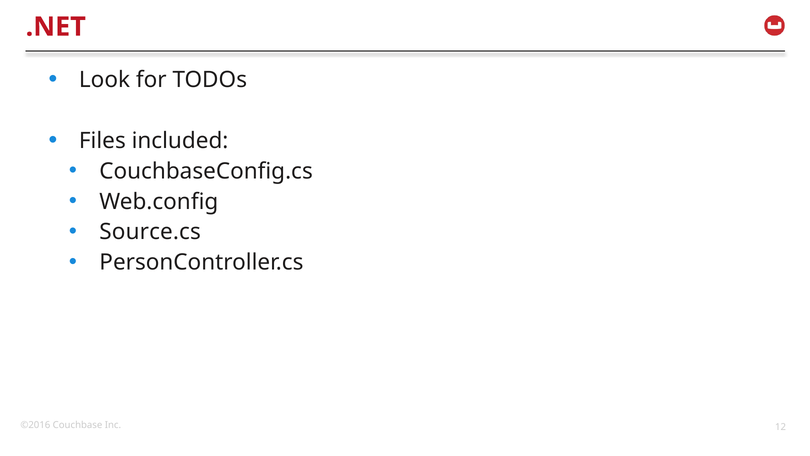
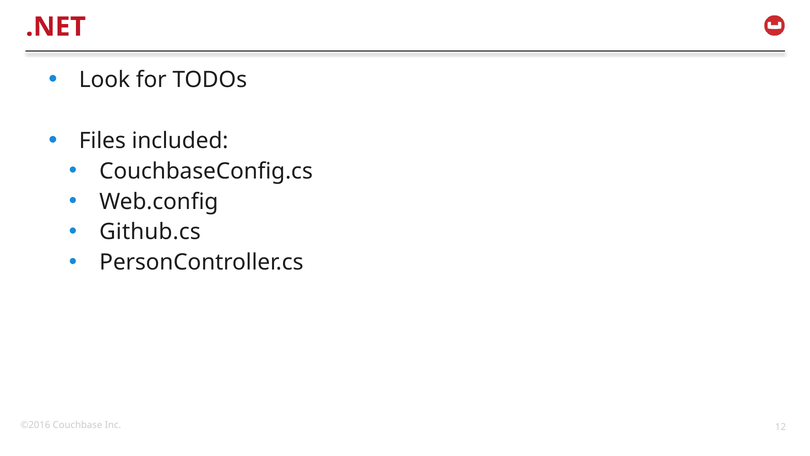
Source.cs: Source.cs -> Github.cs
